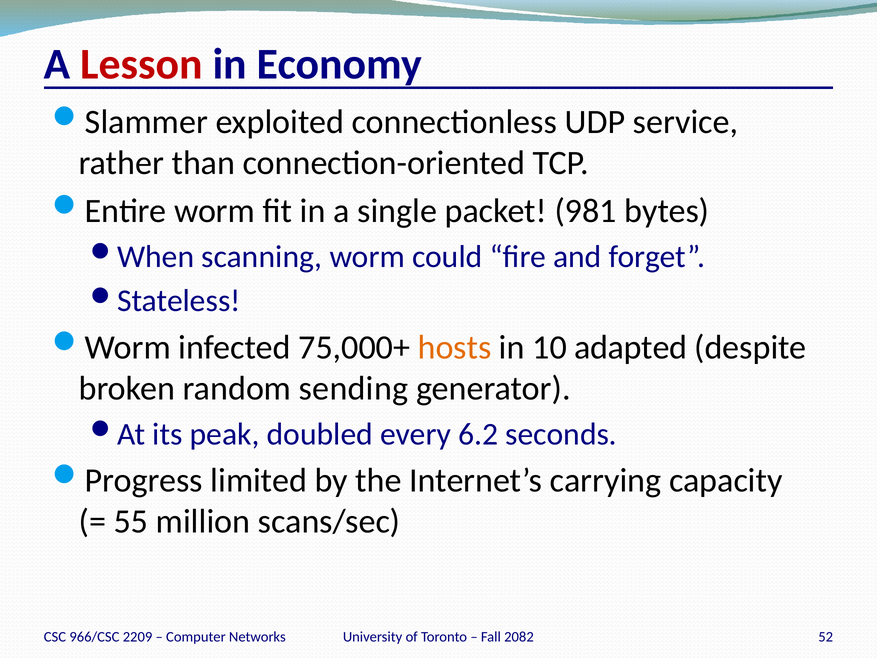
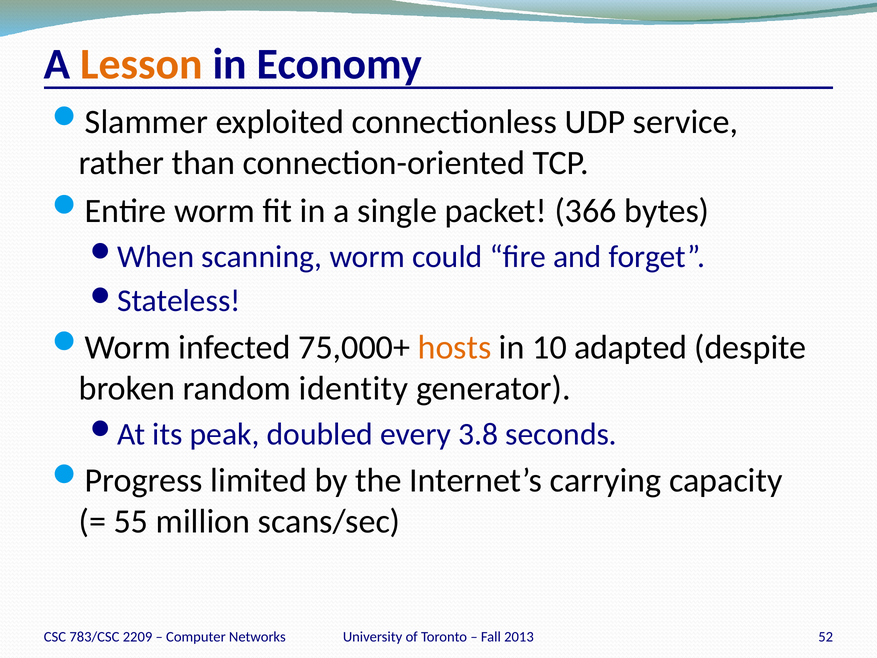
Lesson colour: red -> orange
981: 981 -> 366
sending: sending -> identity
6.2: 6.2 -> 3.8
2082: 2082 -> 2013
966/CSC: 966/CSC -> 783/CSC
